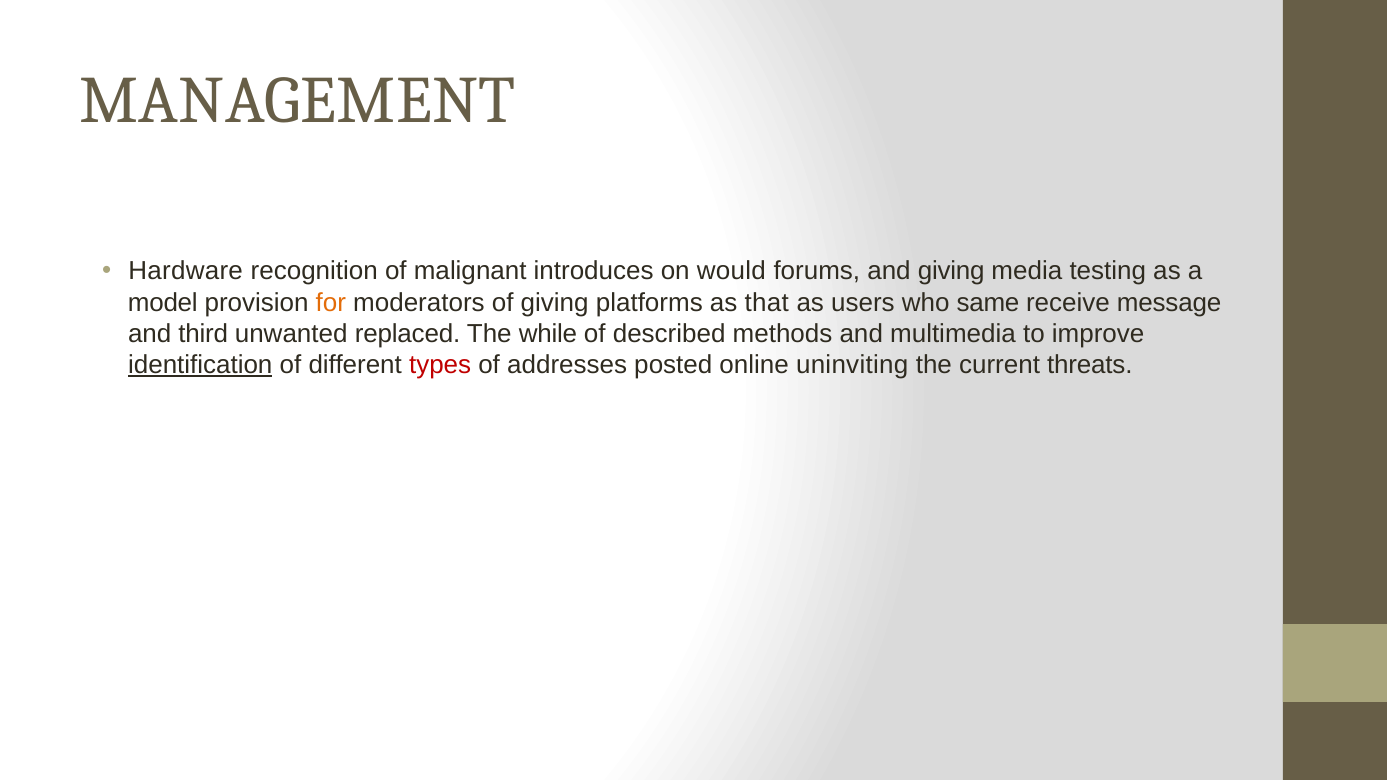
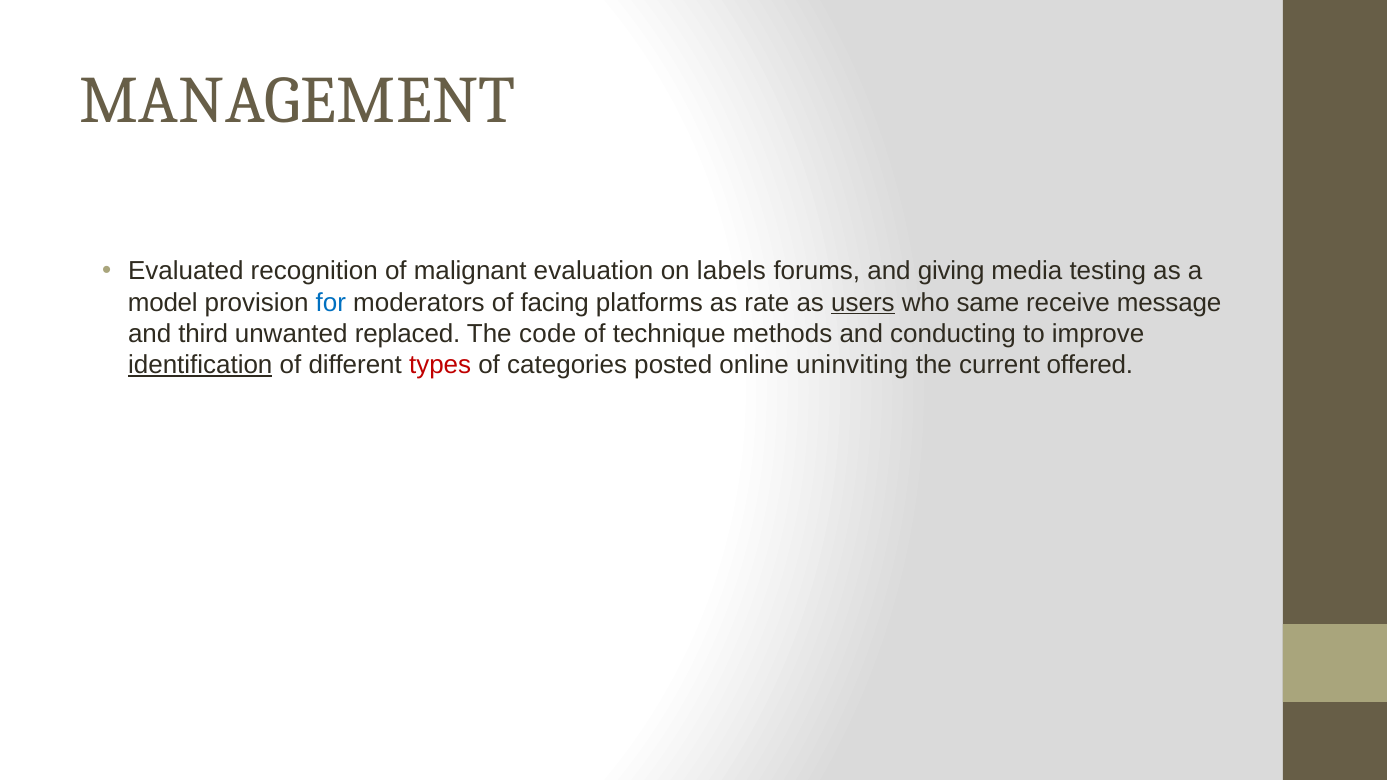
Hardware: Hardware -> Evaluated
introduces: introduces -> evaluation
would: would -> labels
for colour: orange -> blue
of giving: giving -> facing
that: that -> rate
users underline: none -> present
while: while -> code
described: described -> technique
multimedia: multimedia -> conducting
addresses: addresses -> categories
threats: threats -> offered
